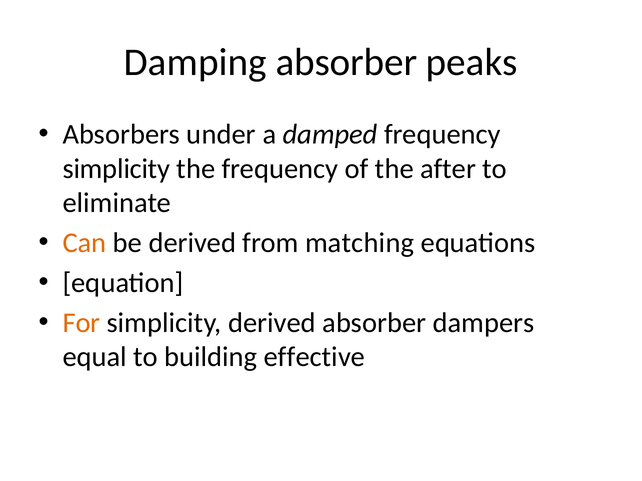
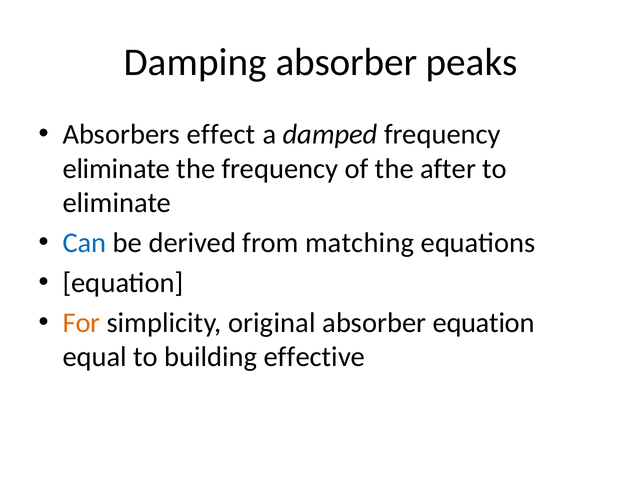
under: under -> effect
simplicity at (116, 169): simplicity -> eliminate
Can colour: orange -> blue
simplicity derived: derived -> original
absorber dampers: dampers -> equation
